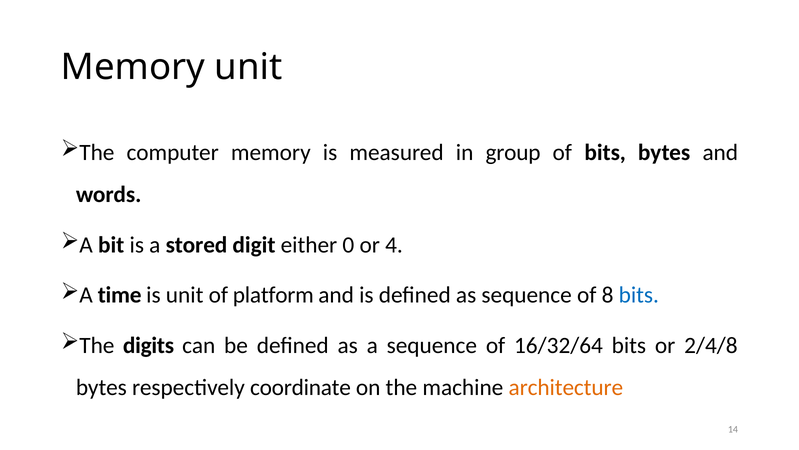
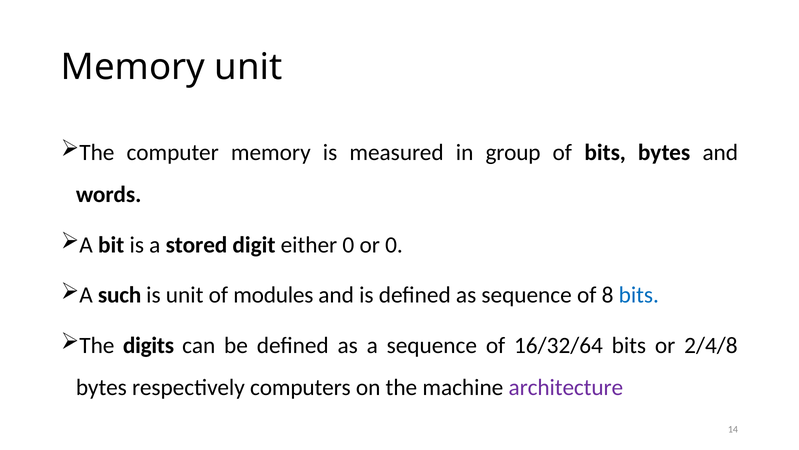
or 4: 4 -> 0
time: time -> such
platform: platform -> modules
coordinate: coordinate -> computers
architecture colour: orange -> purple
